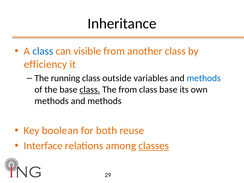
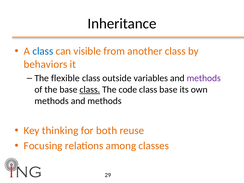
efficiency: efficiency -> behaviors
running: running -> flexible
methods at (204, 78) colour: blue -> purple
The from: from -> code
boolean: boolean -> thinking
Interface: Interface -> Focusing
classes underline: present -> none
